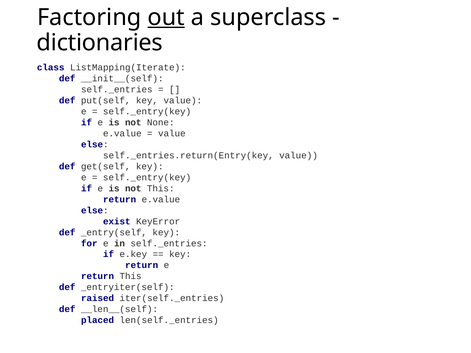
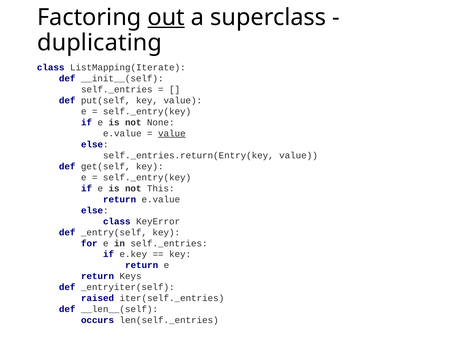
dictionaries: dictionaries -> duplicating
value at (172, 134) underline: none -> present
exist at (117, 221): exist -> class
return This: This -> Keys
placed: placed -> occurs
